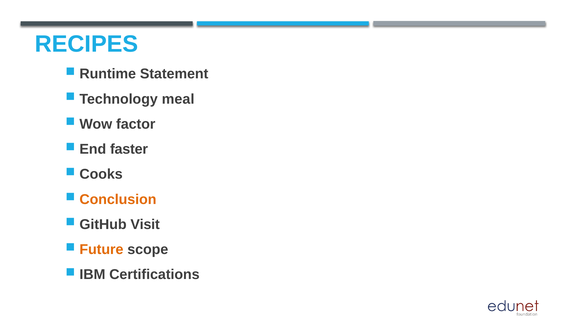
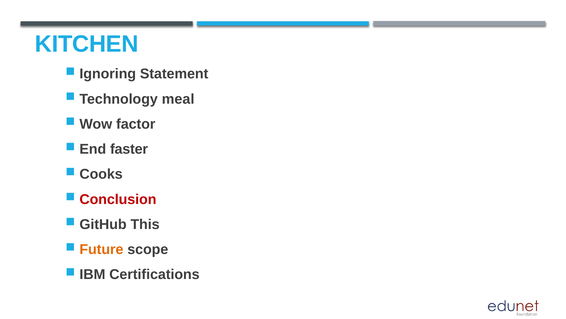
RECIPES: RECIPES -> KITCHEN
Runtime: Runtime -> Ignoring
Conclusion colour: orange -> red
Visit: Visit -> This
